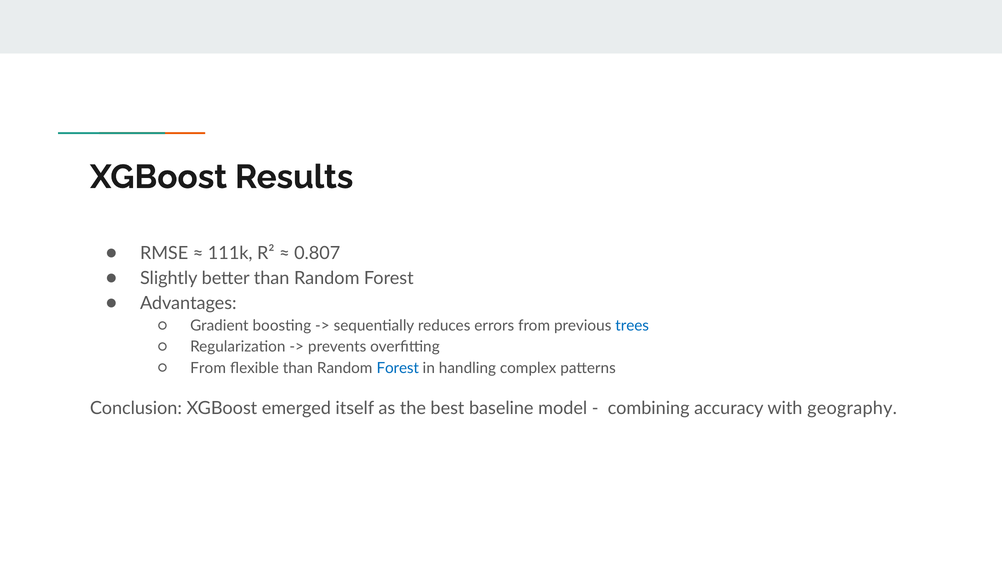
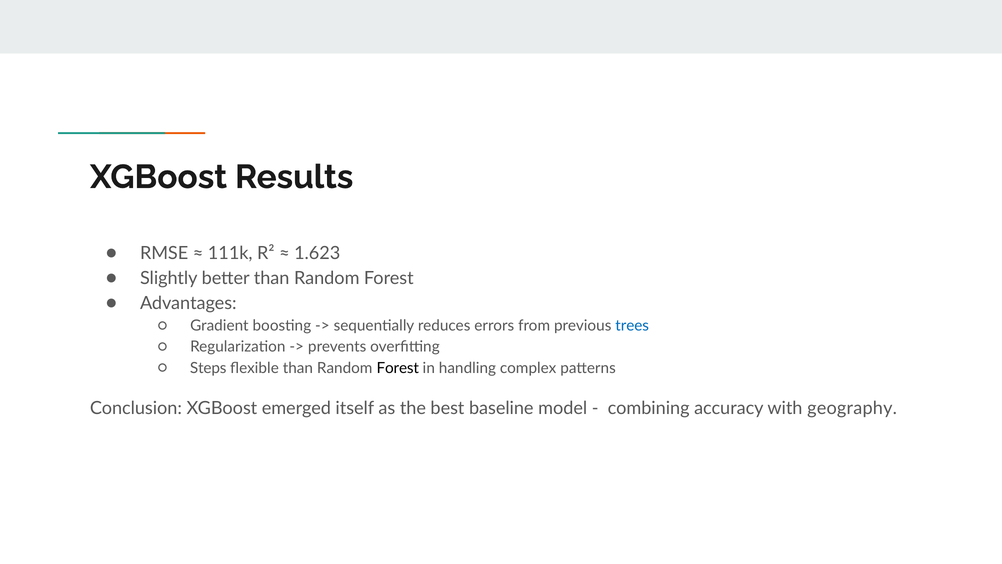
0.807: 0.807 -> 1.623
From at (208, 368): From -> Steps
Forest at (398, 368) colour: blue -> black
